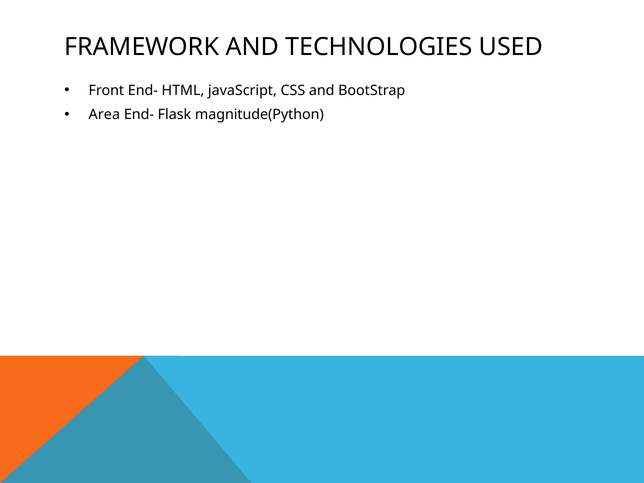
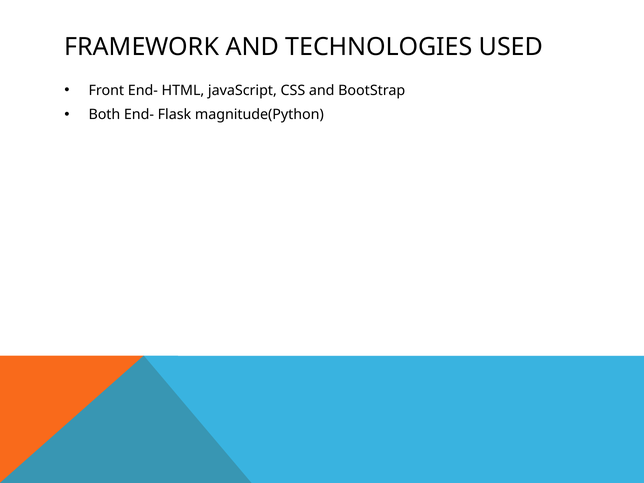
Area: Area -> Both
